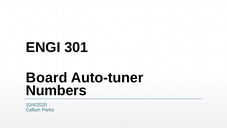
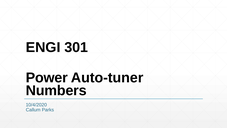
Board: Board -> Power
